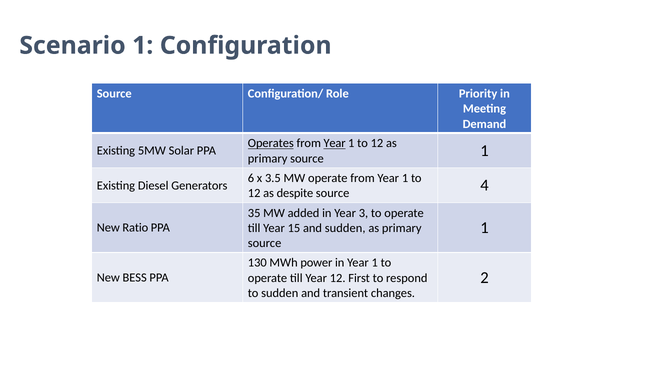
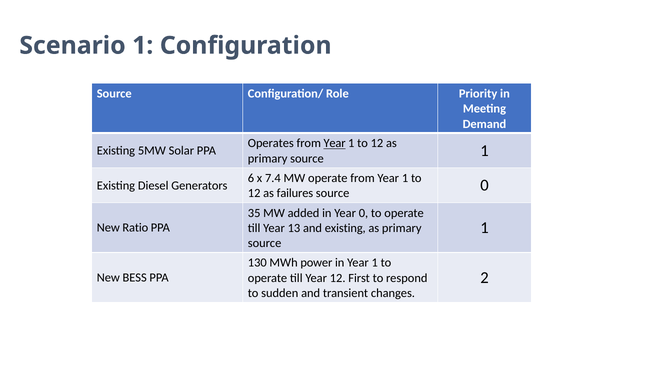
Operates underline: present -> none
3.5: 3.5 -> 7.4
despite: despite -> failures
source 4: 4 -> 0
Year 3: 3 -> 0
15: 15 -> 13
and sudden: sudden -> existing
